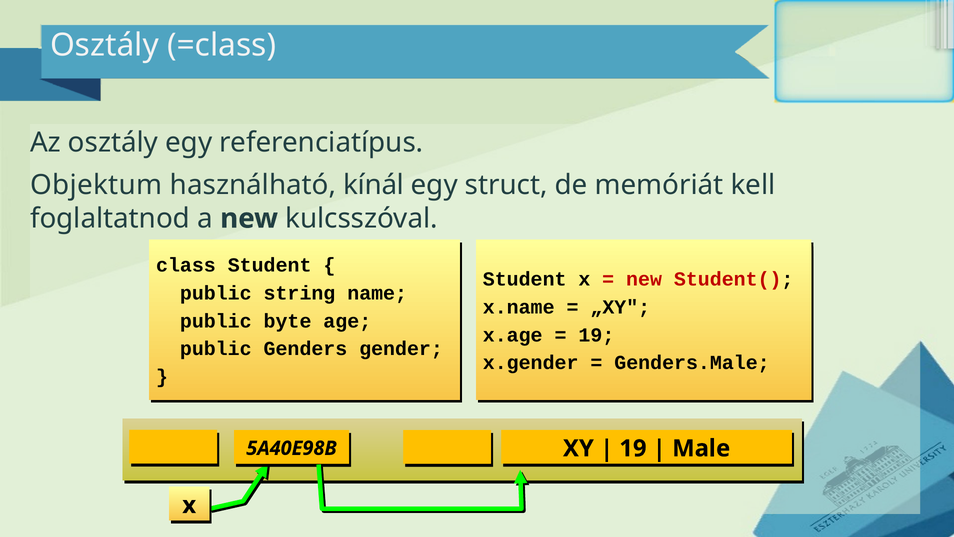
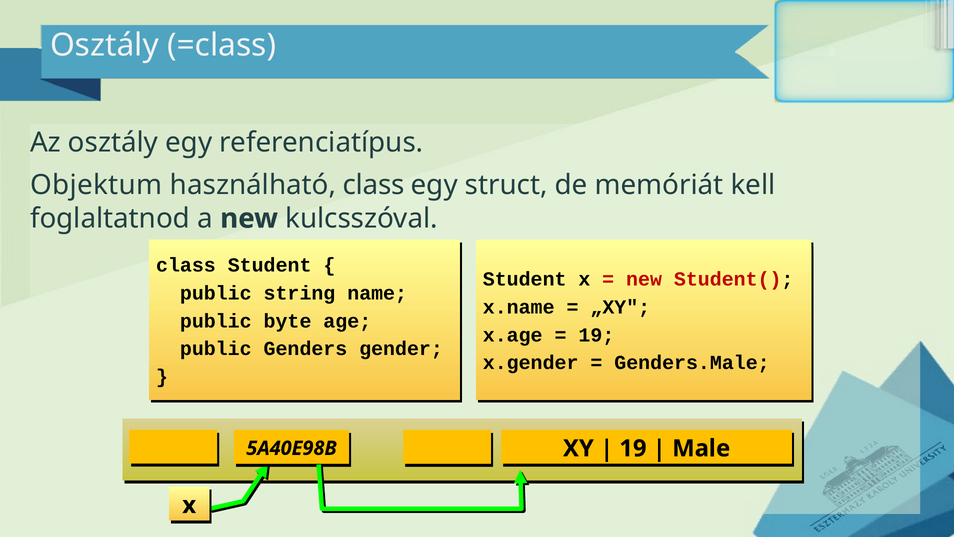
használható kínál: kínál -> class
